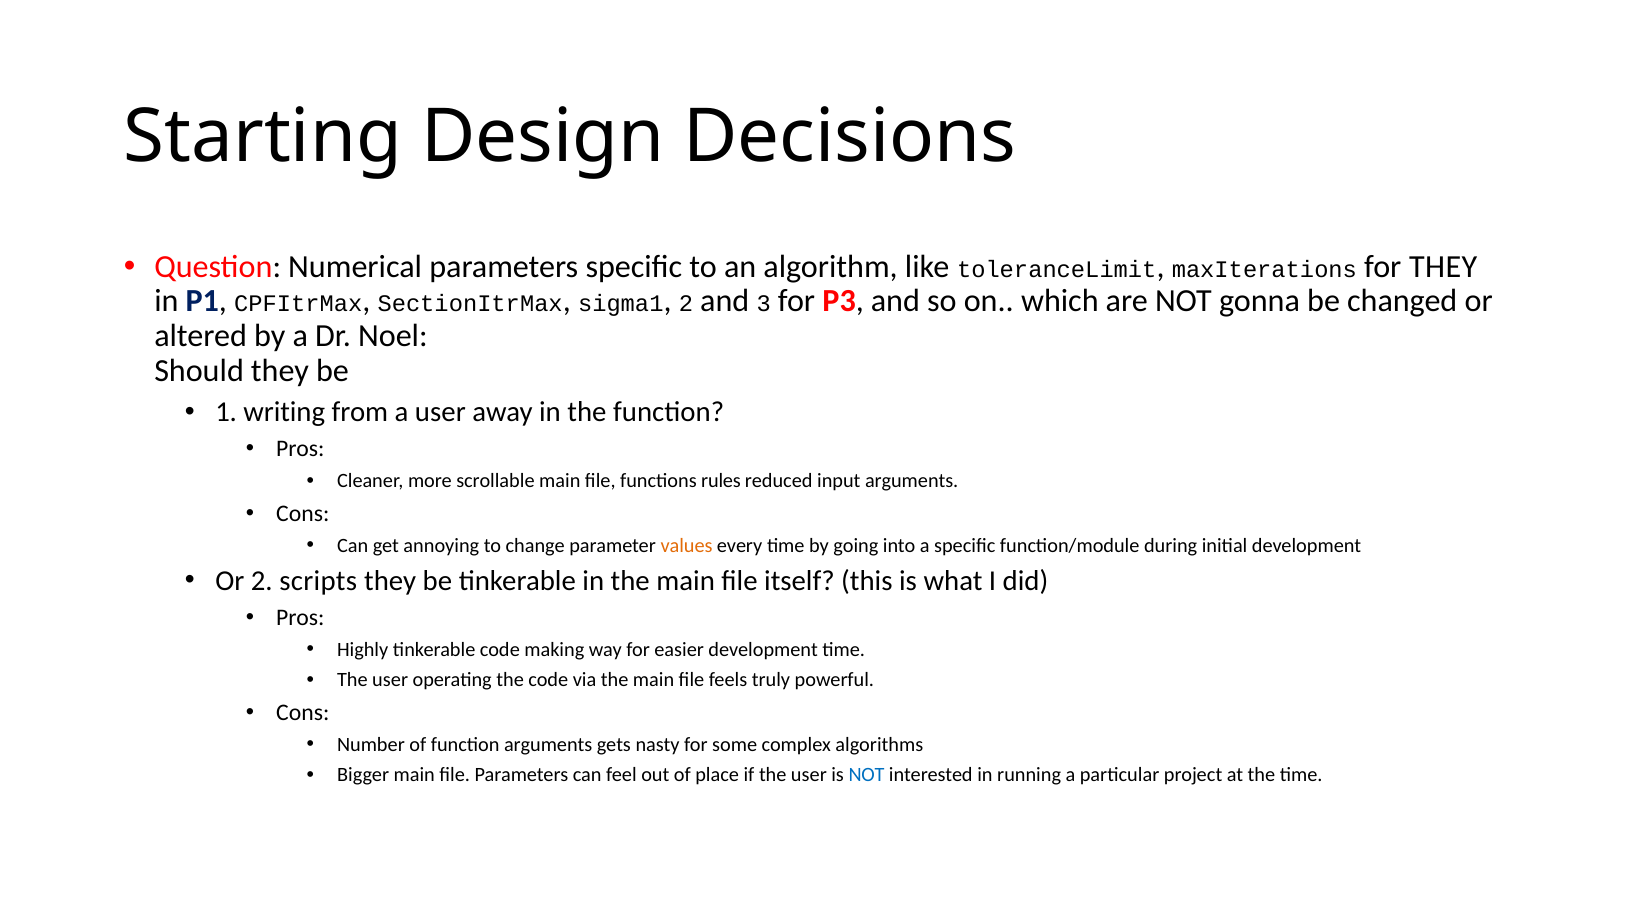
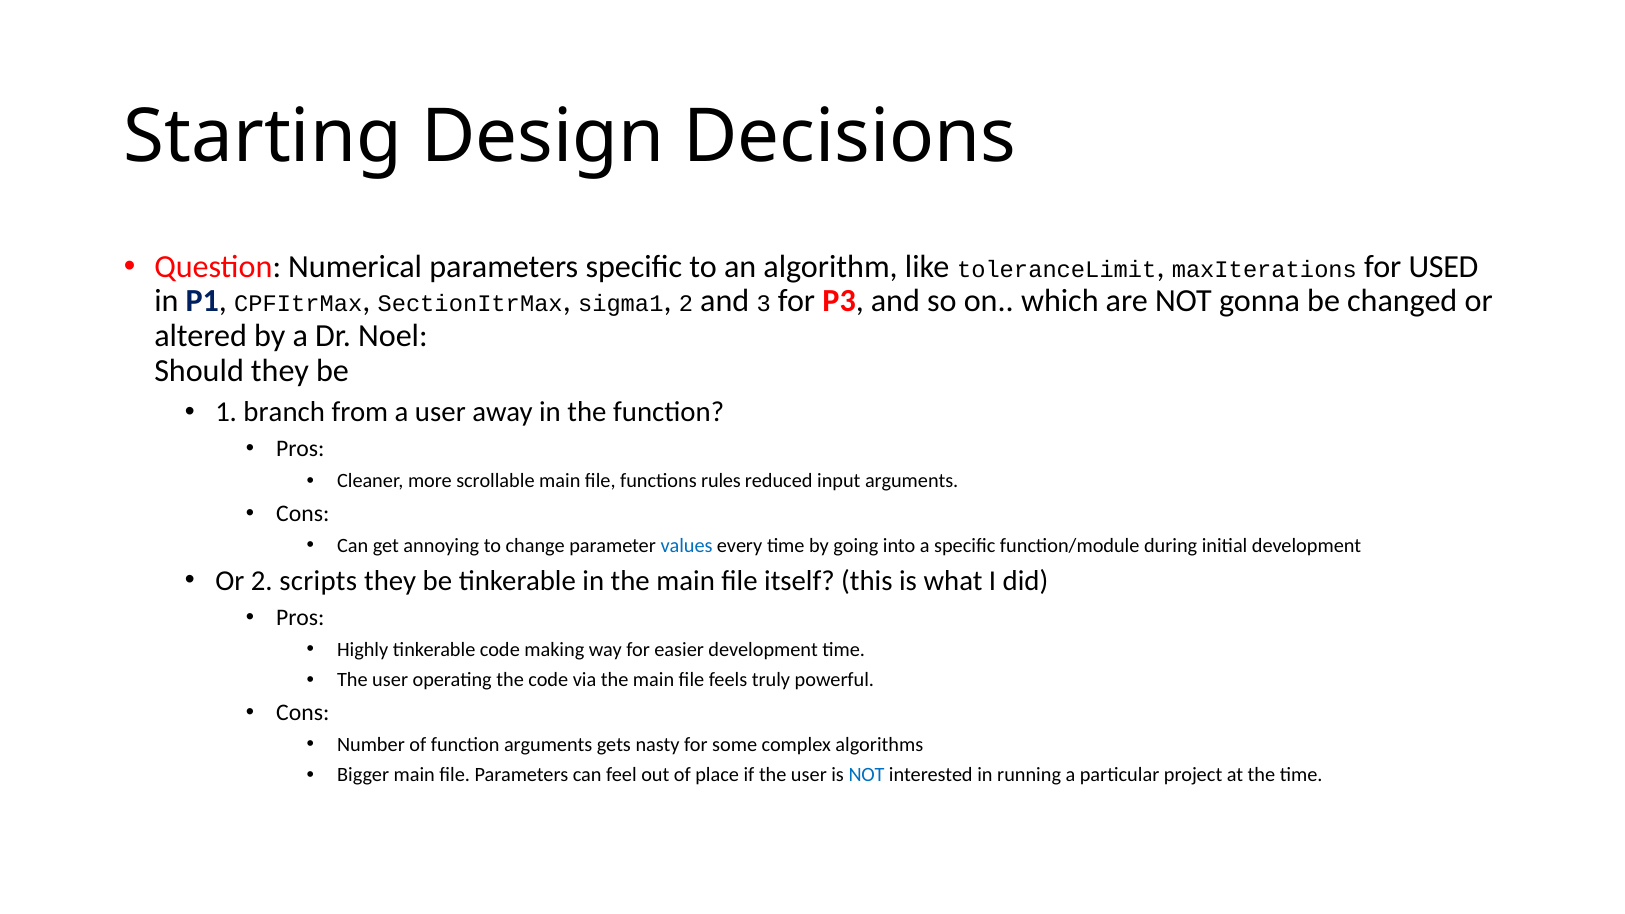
for THEY: THEY -> USED
writing: writing -> branch
values colour: orange -> blue
